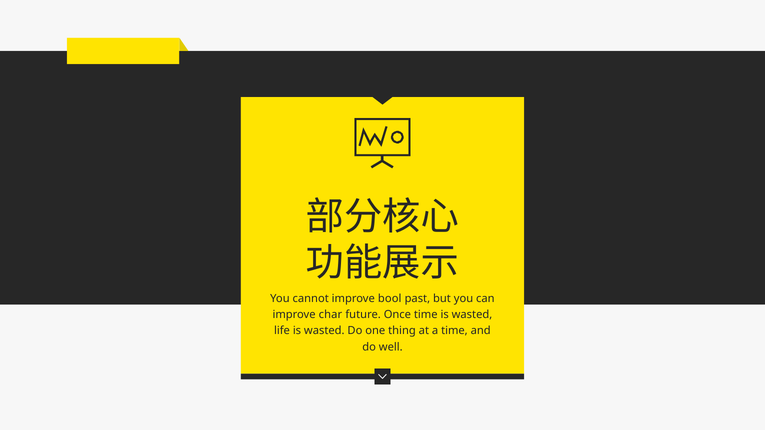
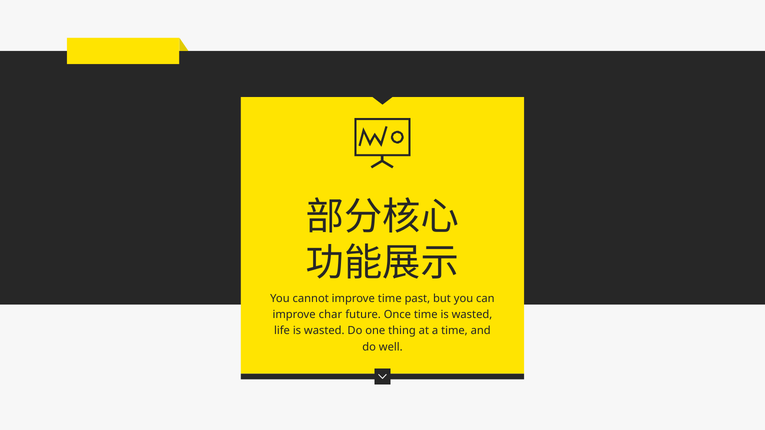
improve bool: bool -> time
